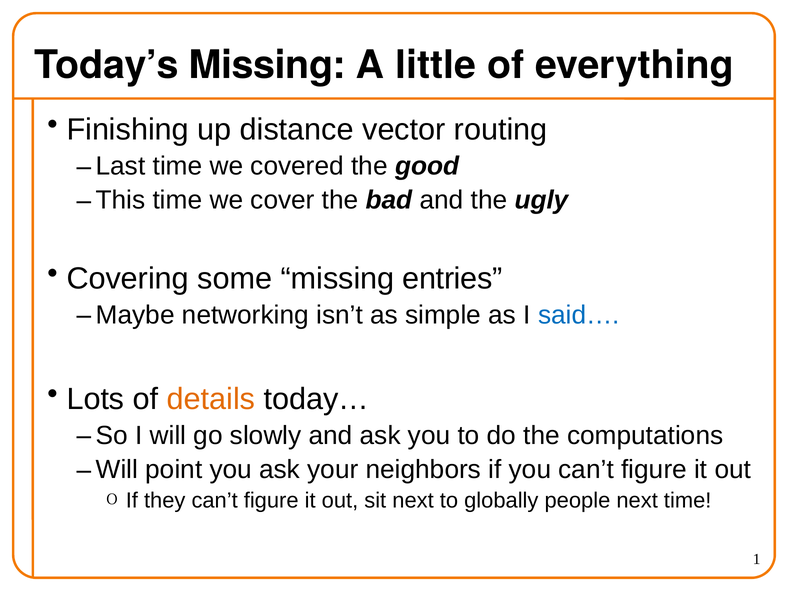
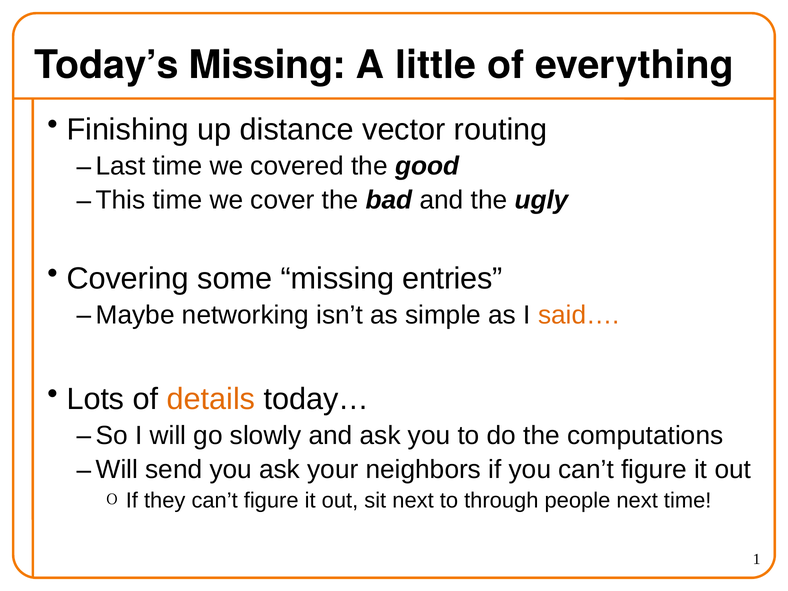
said… colour: blue -> orange
point: point -> send
globally: globally -> through
